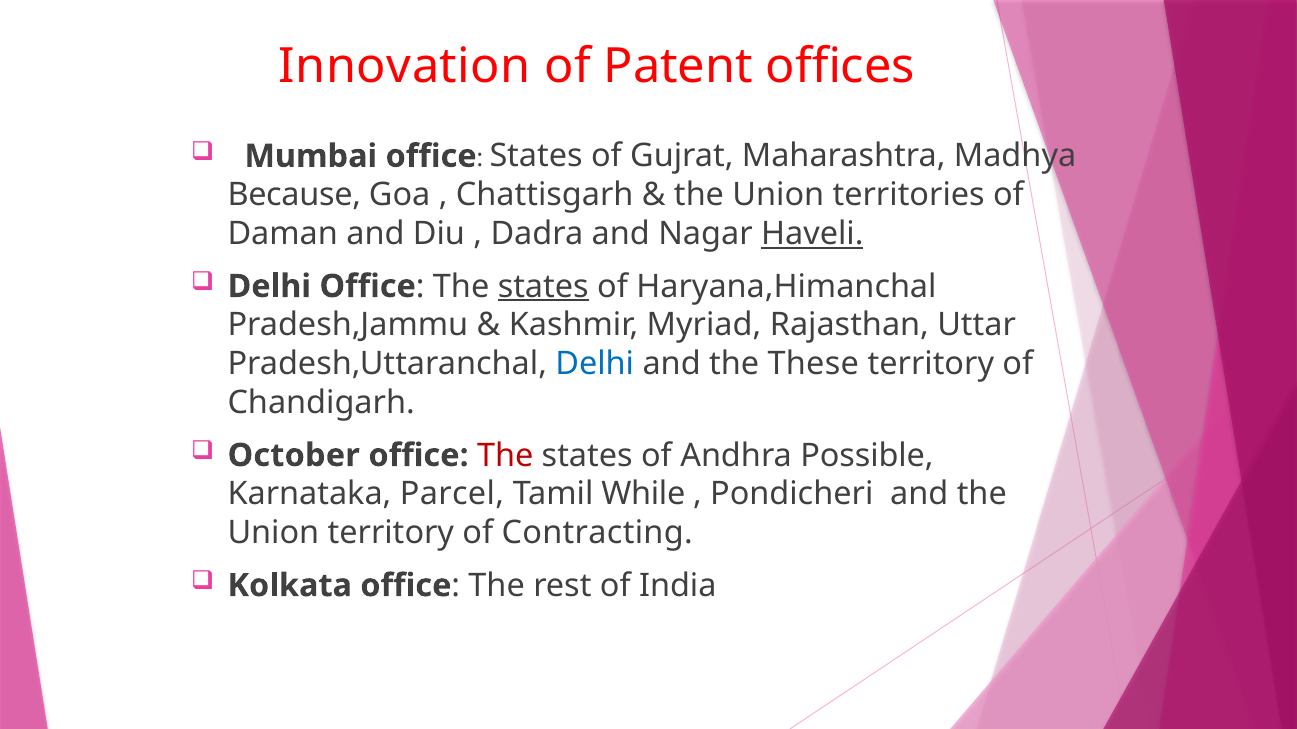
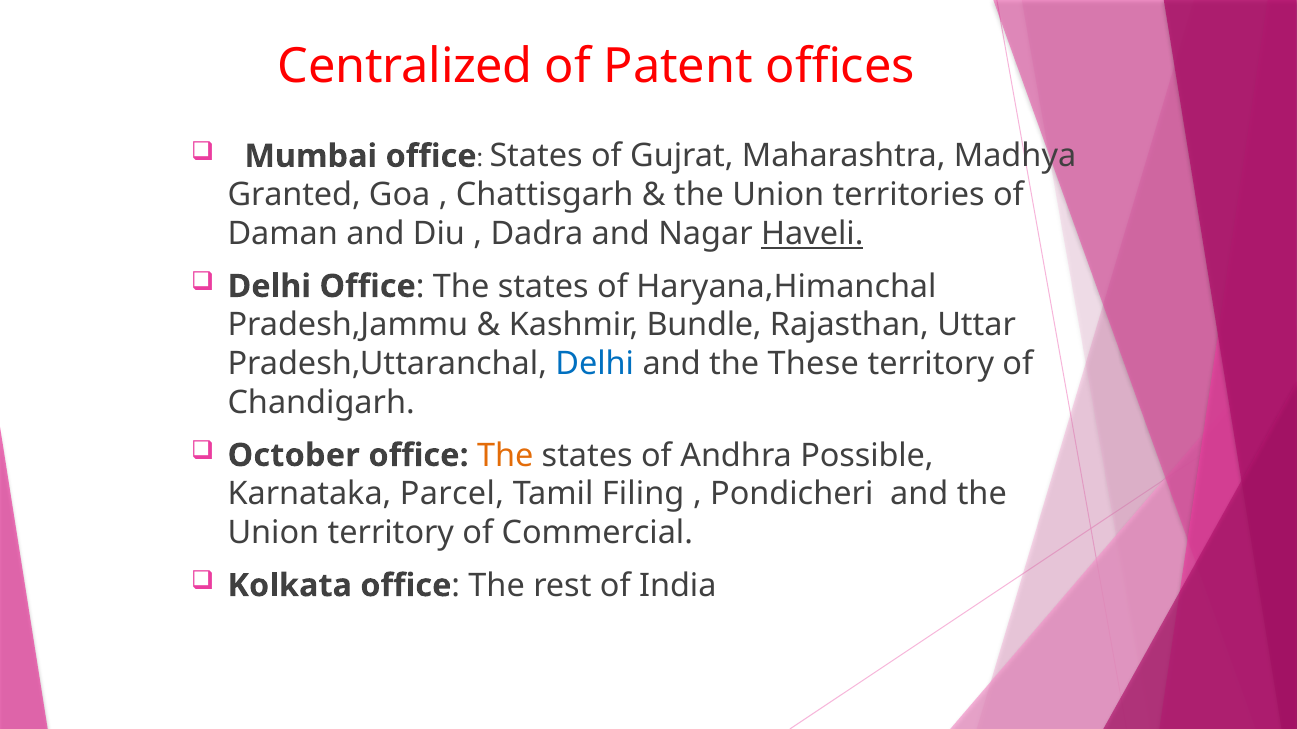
Innovation: Innovation -> Centralized
Because: Because -> Granted
states at (543, 287) underline: present -> none
Myriad: Myriad -> Bundle
The at (505, 456) colour: red -> orange
While: While -> Filing
Contracting: Contracting -> Commercial
